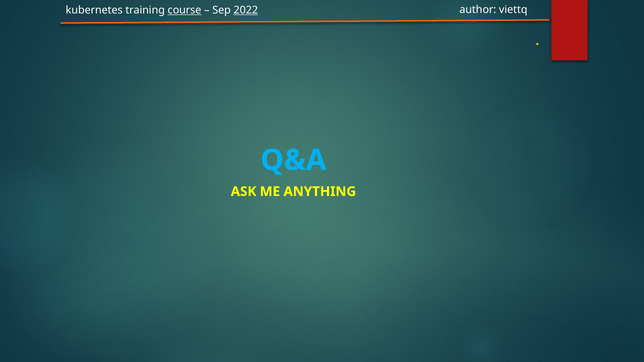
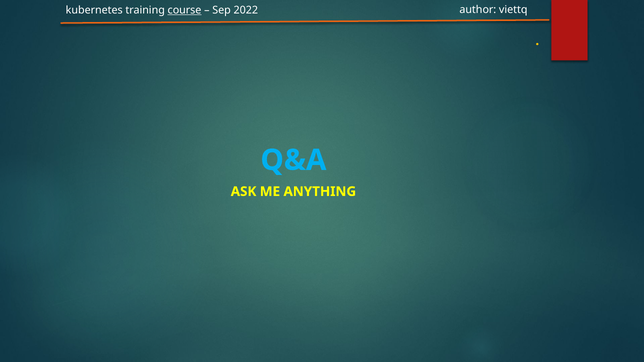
2022 underline: present -> none
